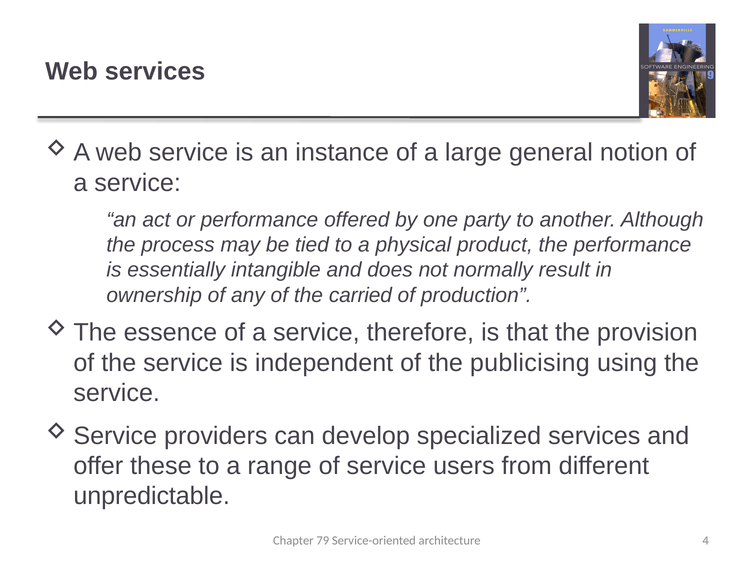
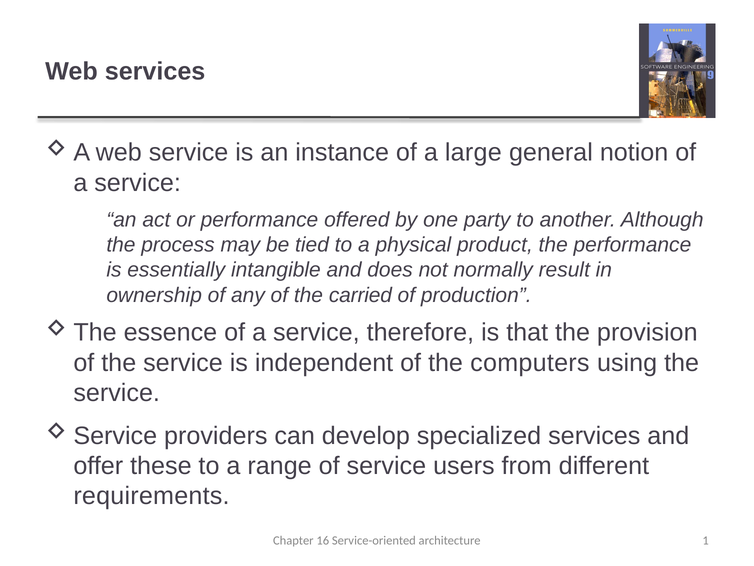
publicising: publicising -> computers
unpredictable: unpredictable -> requirements
79: 79 -> 16
4: 4 -> 1
